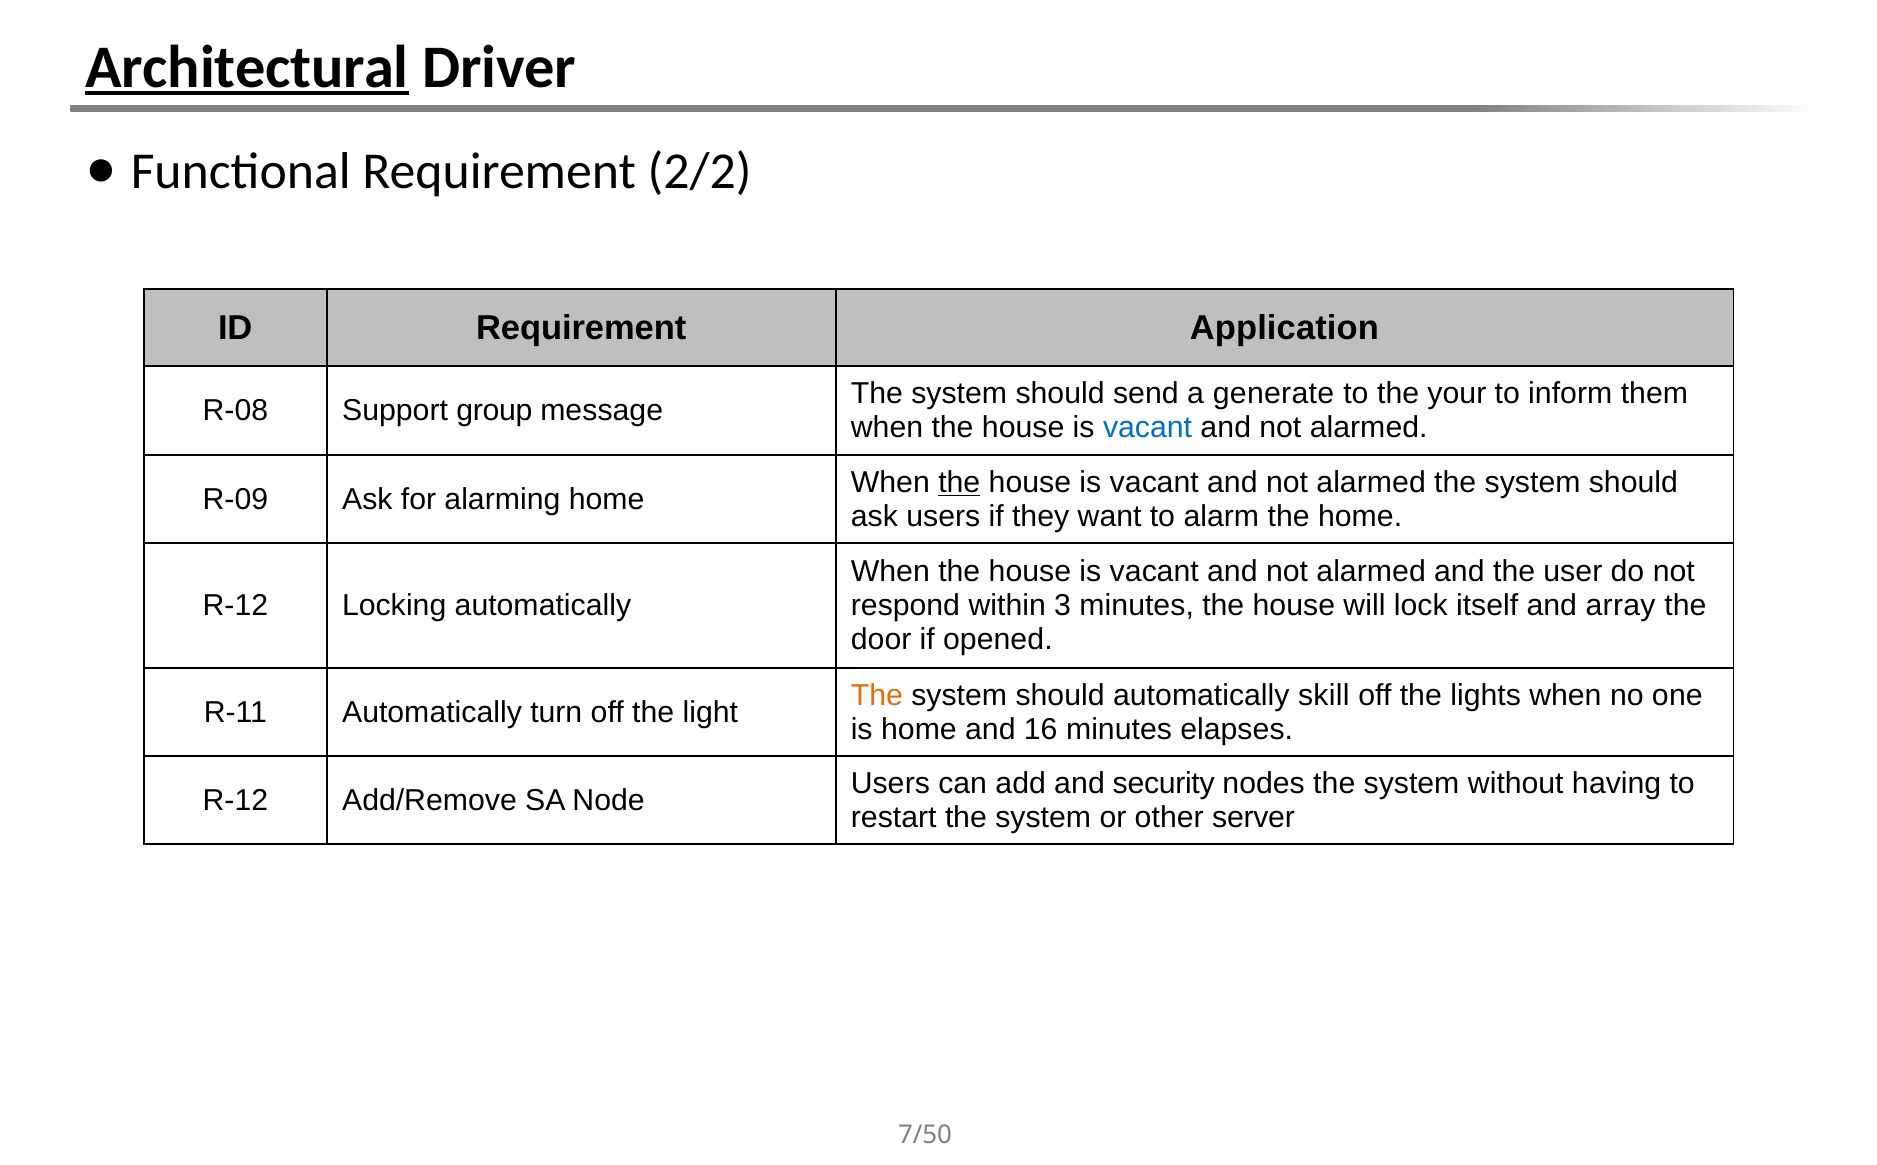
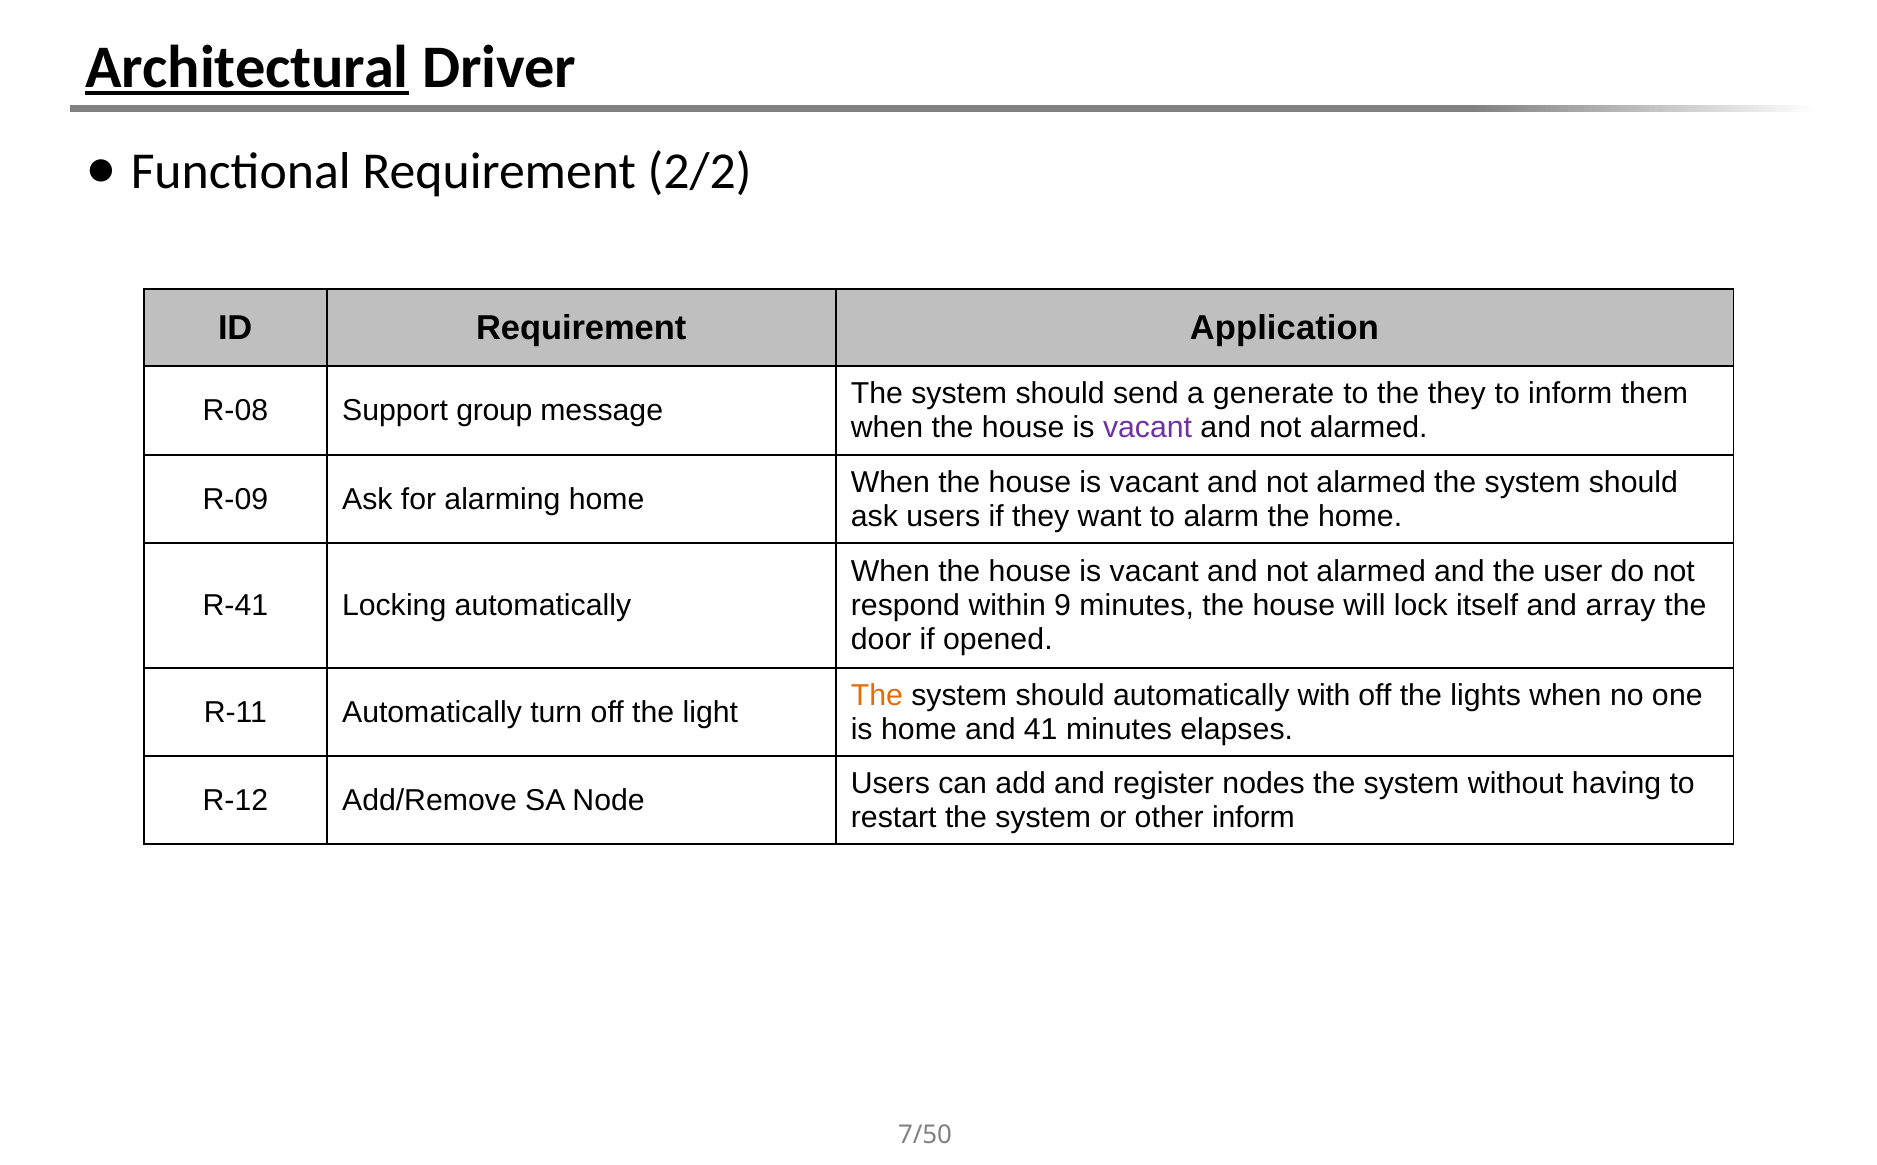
the your: your -> they
vacant at (1148, 428) colour: blue -> purple
the at (959, 482) underline: present -> none
R-12 at (235, 606): R-12 -> R-41
3: 3 -> 9
skill: skill -> with
16: 16 -> 41
security: security -> register
other server: server -> inform
